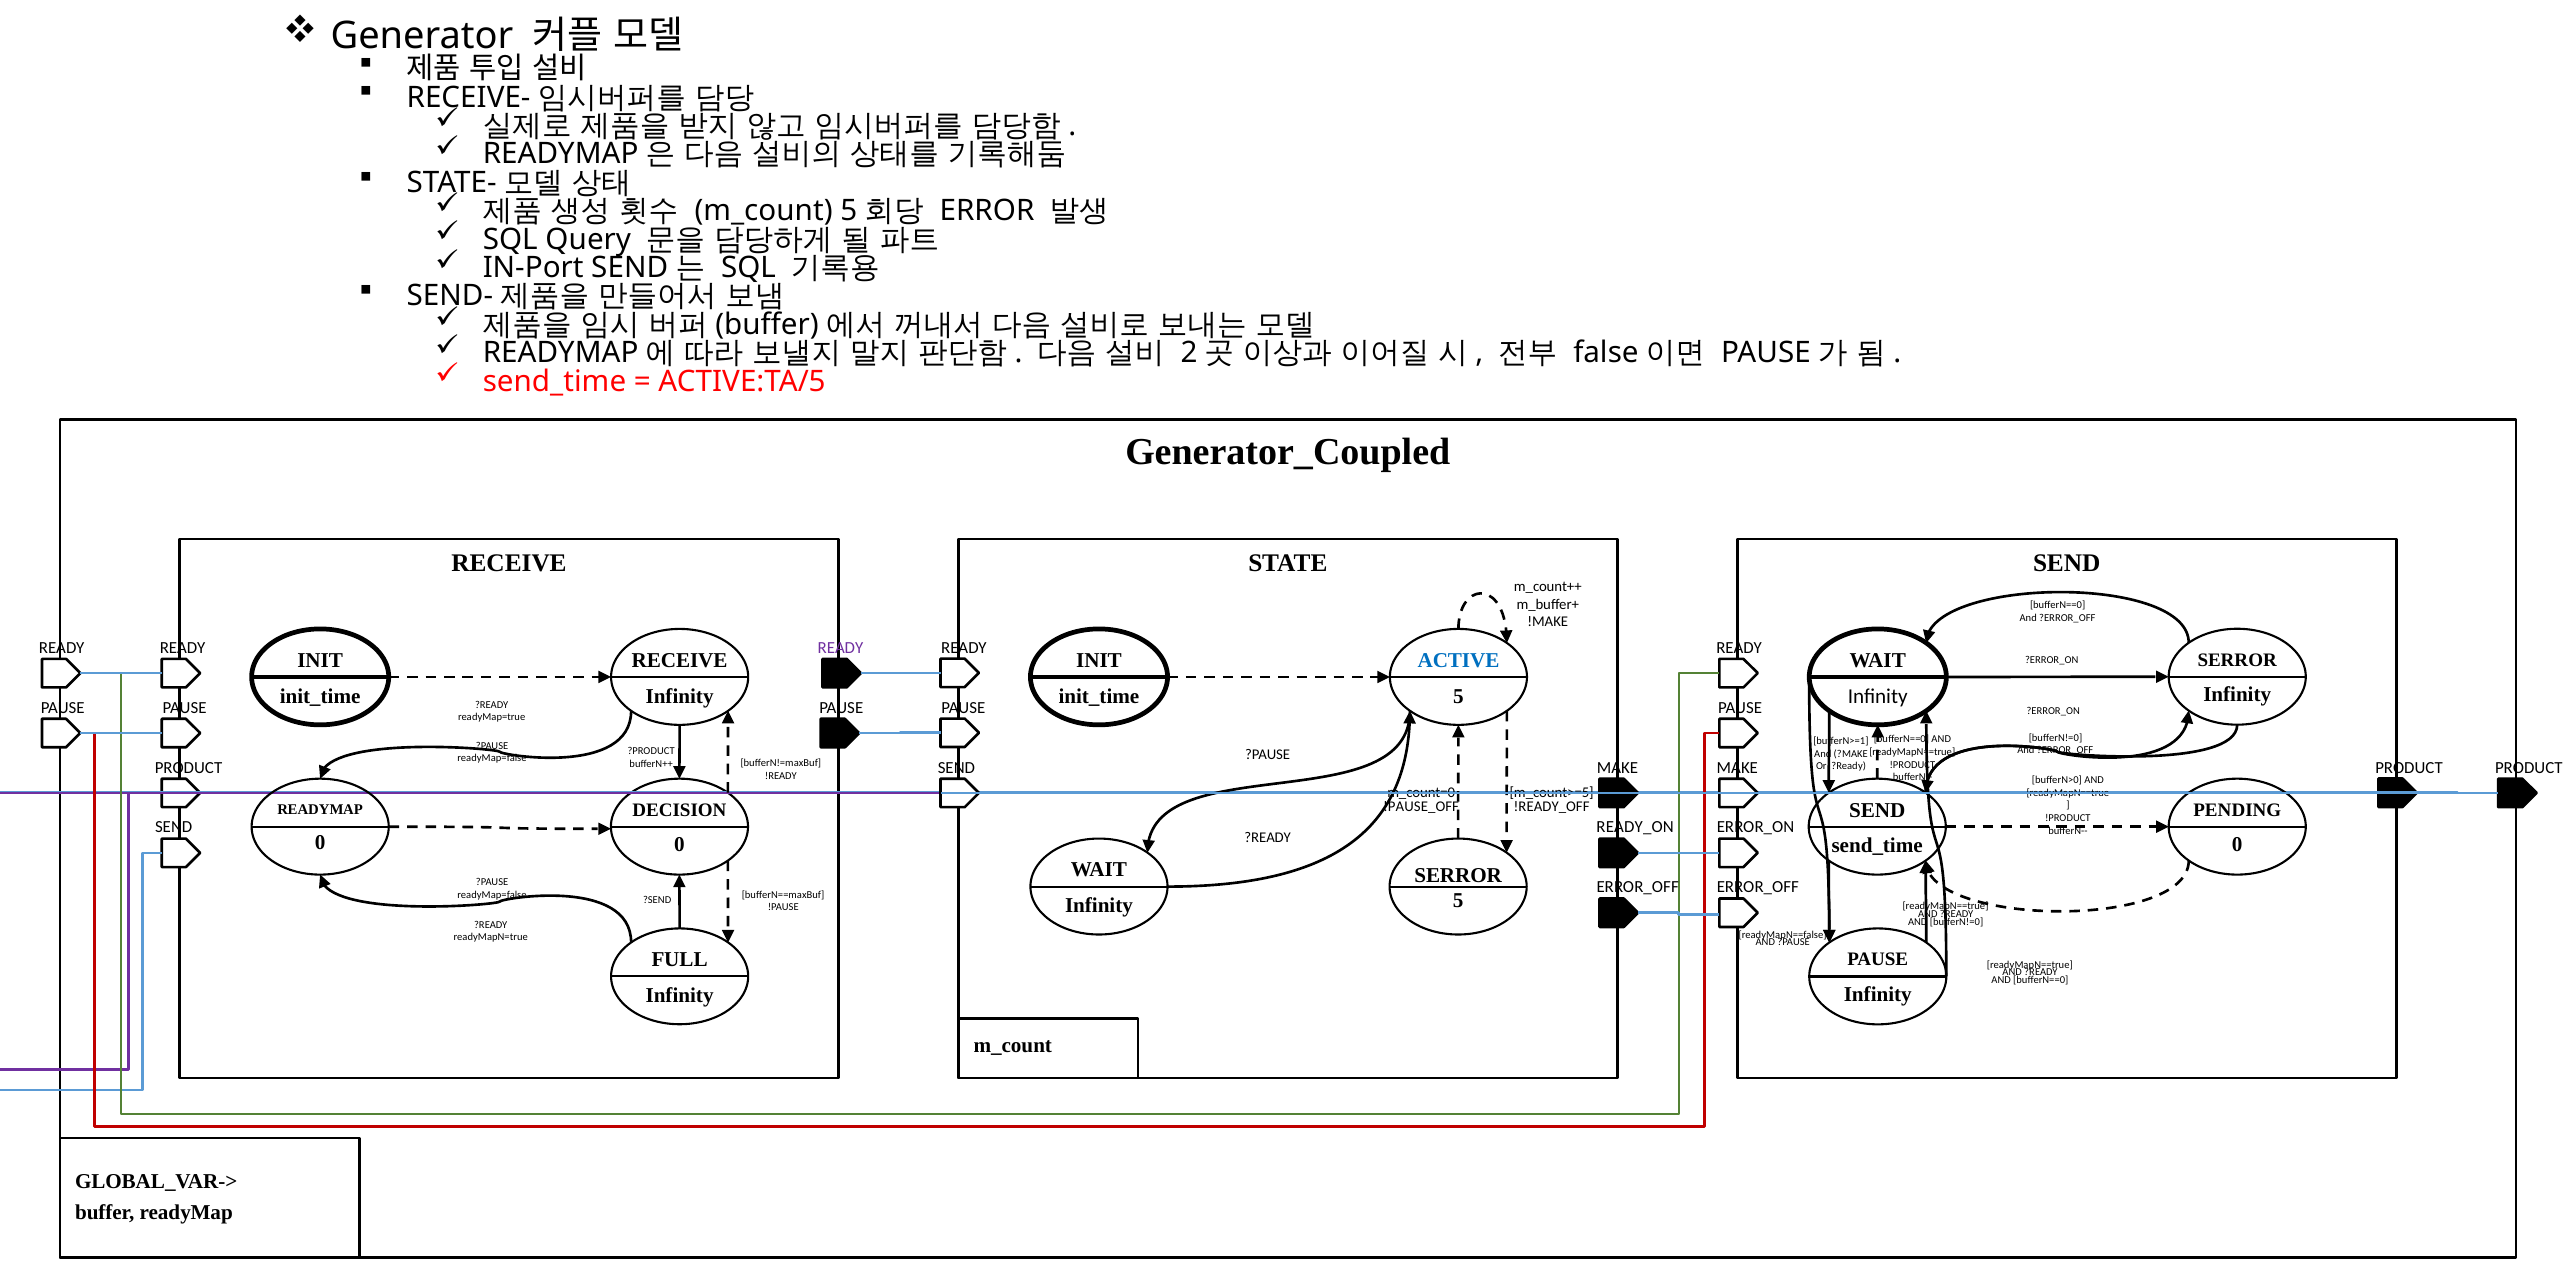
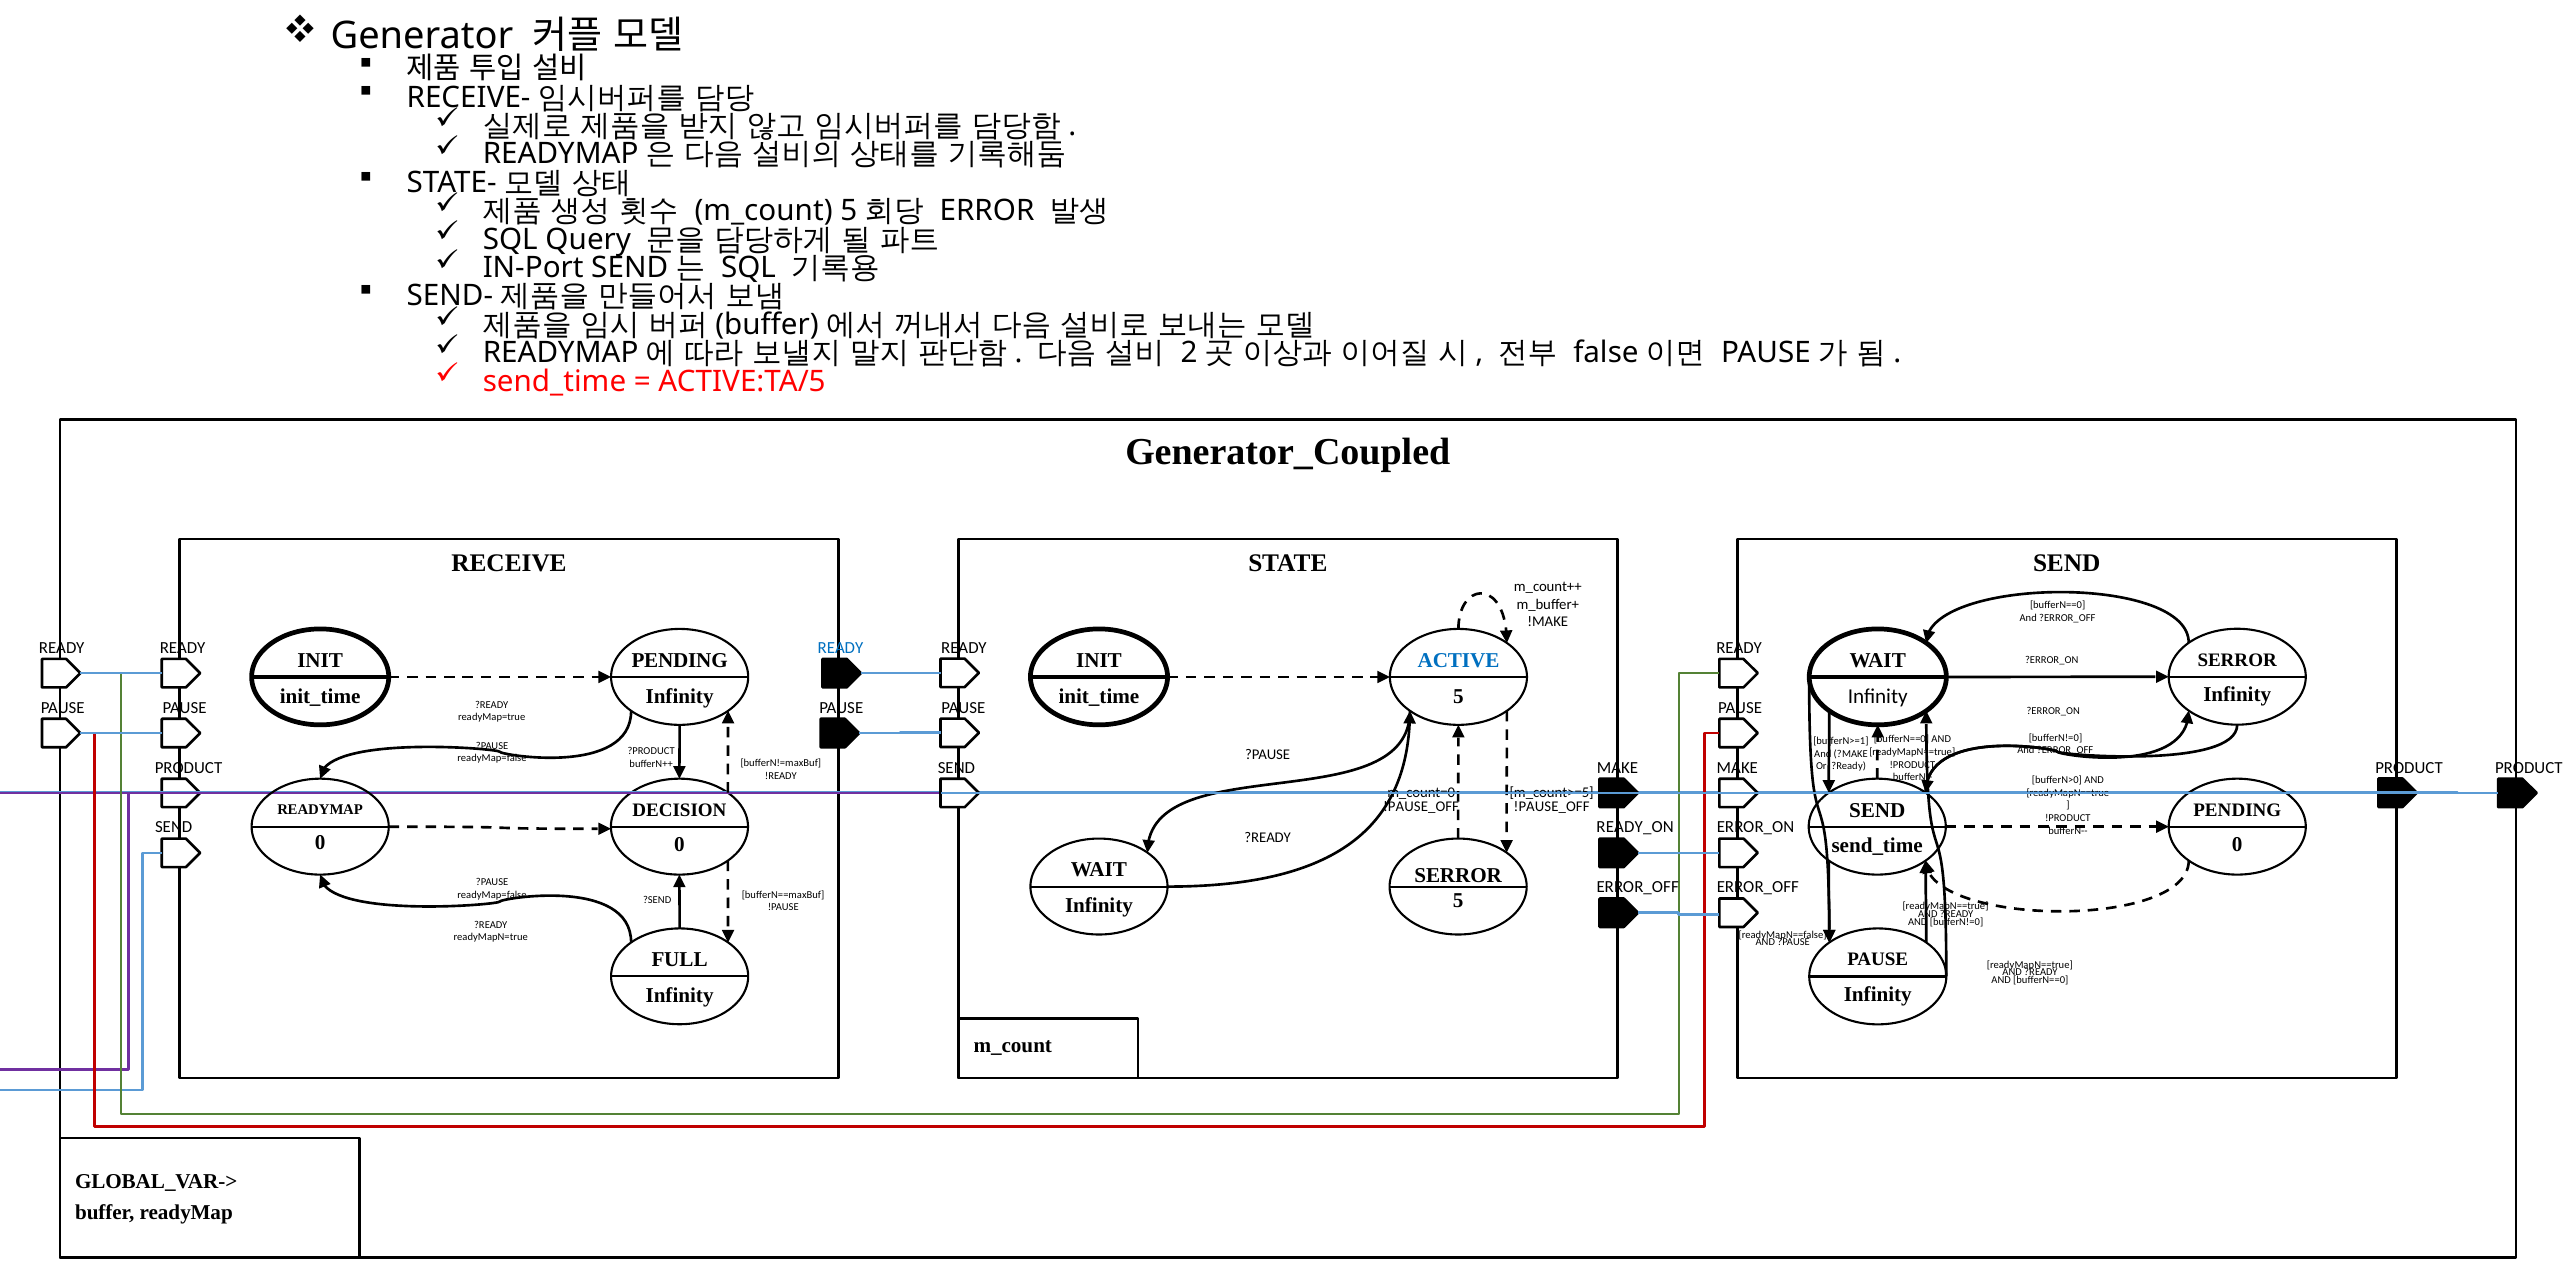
READY at (841, 648) colour: purple -> blue
RECEIVE at (680, 660): RECEIVE -> PENDING
!READY_OFF at (1552, 807): !READY_OFF -> !PAUSE_OFF
